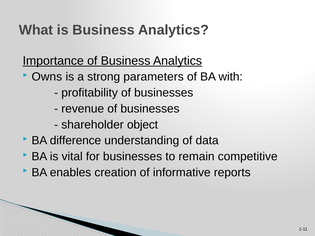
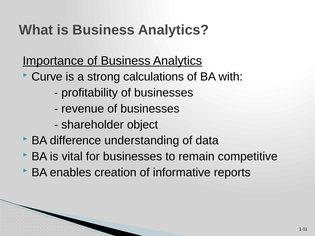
Owns: Owns -> Curve
parameters: parameters -> calculations
